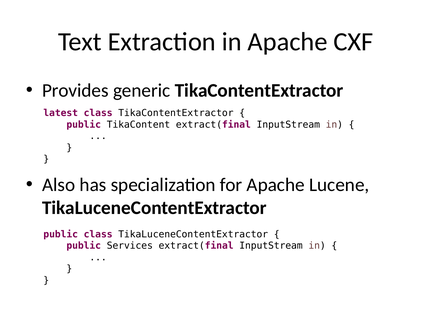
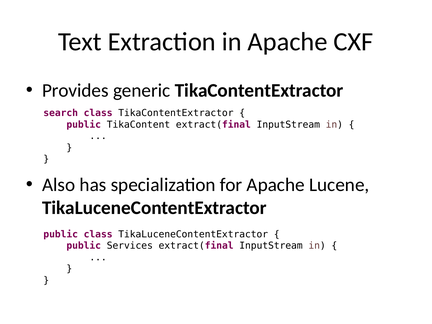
latest: latest -> search
